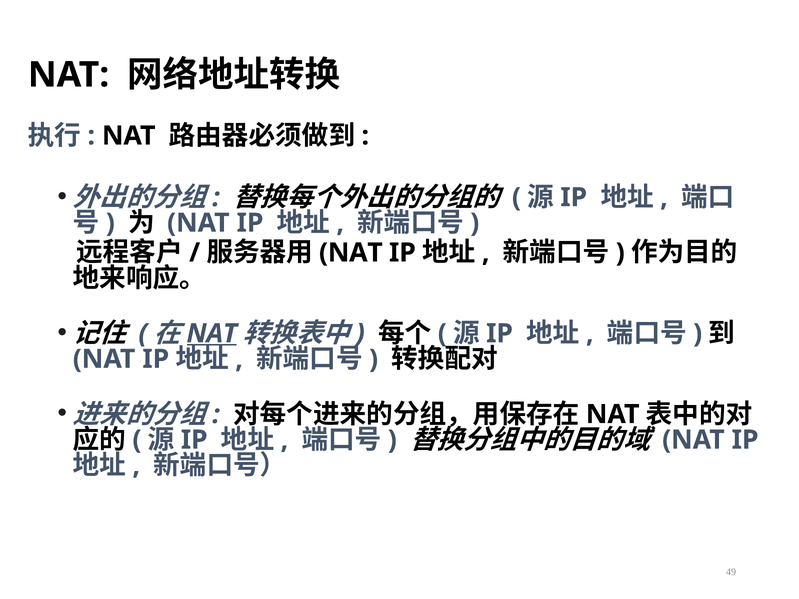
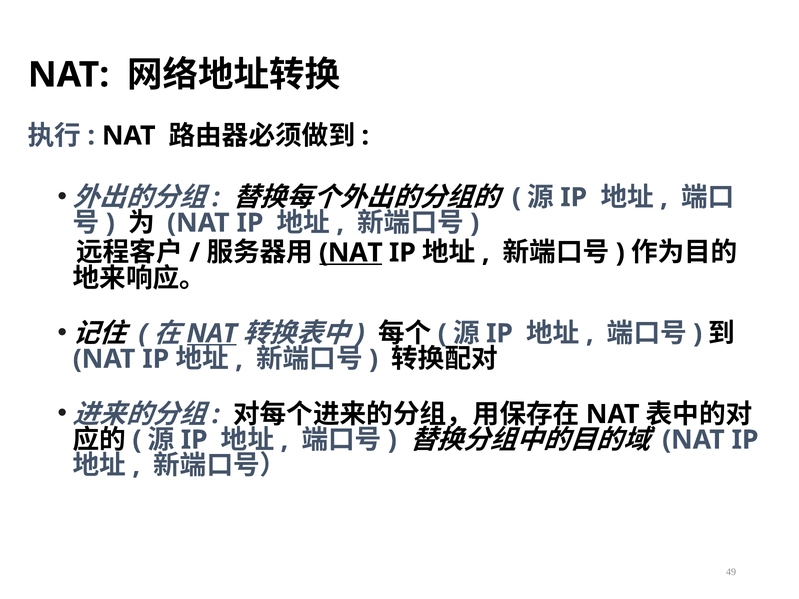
NAT at (351, 253) underline: none -> present
